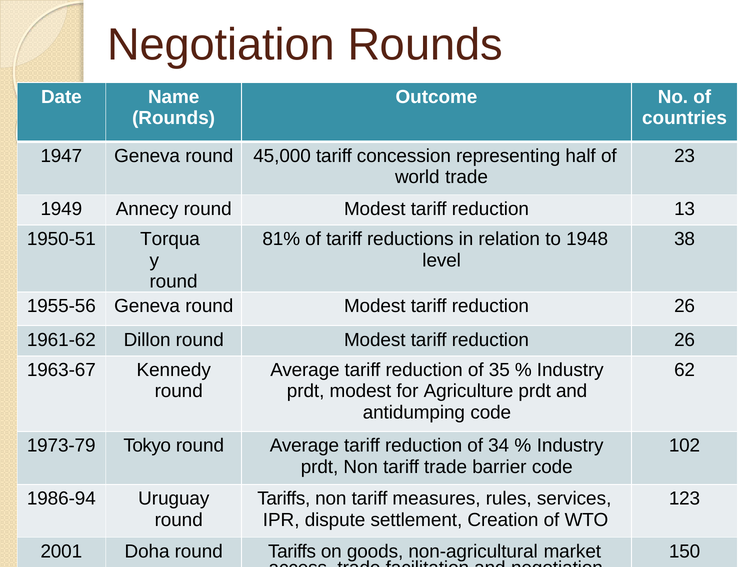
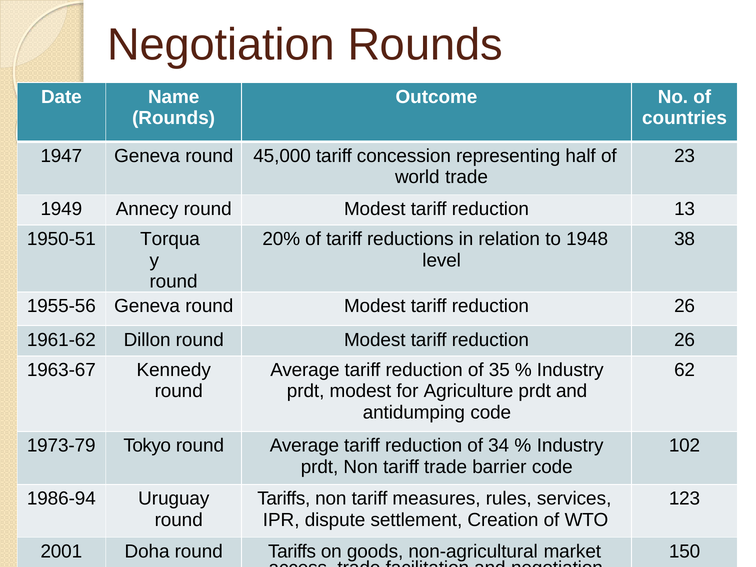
81%: 81% -> 20%
